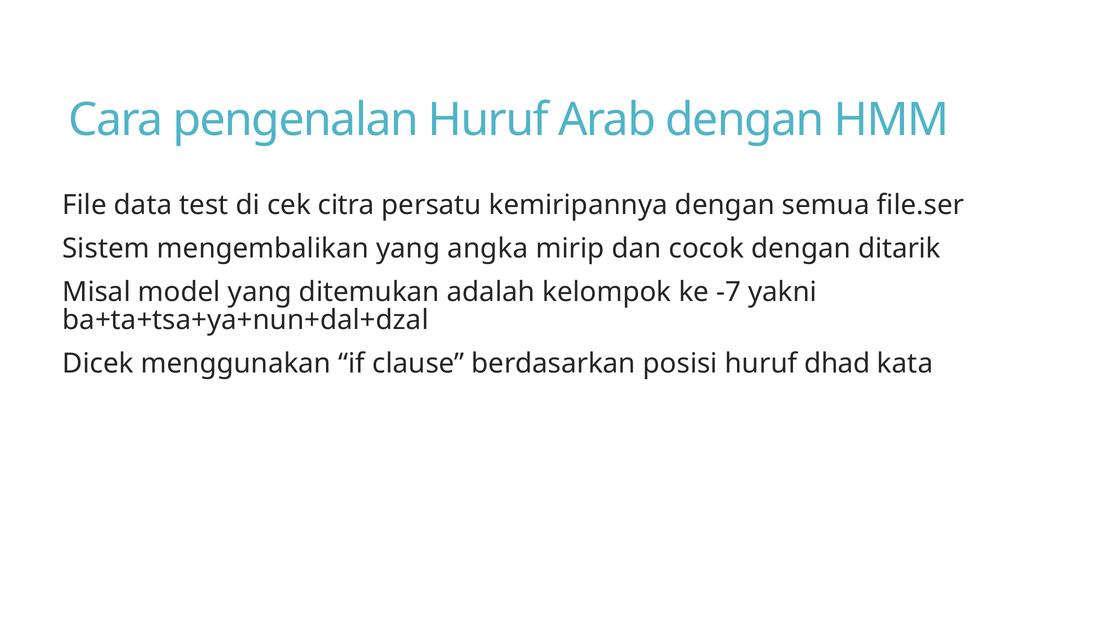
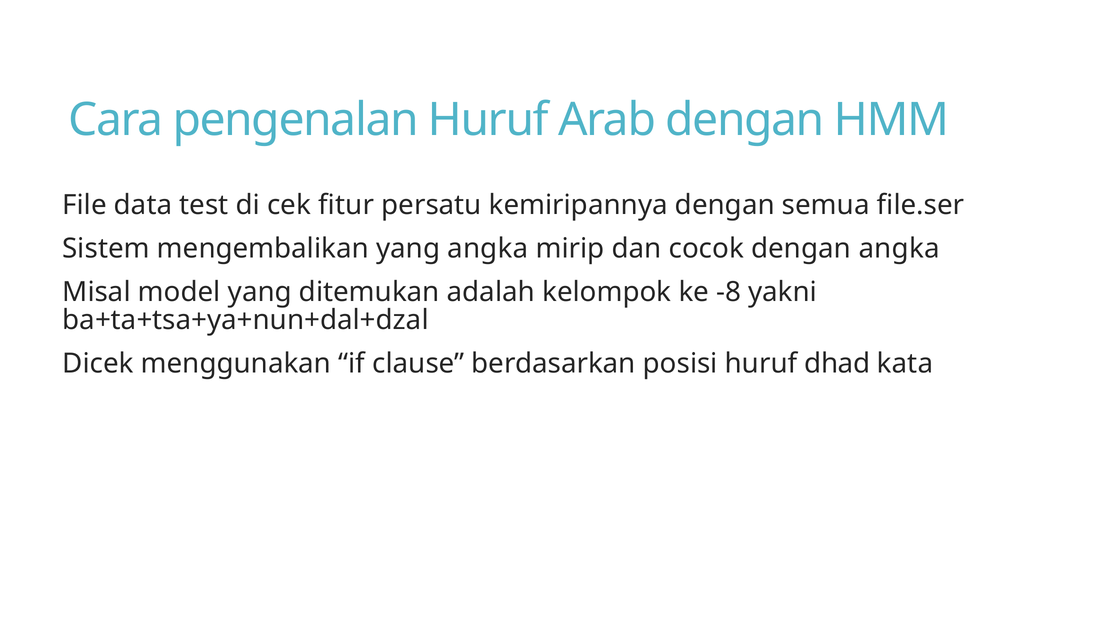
citra: citra -> fitur
dengan ditarik: ditarik -> angka
-7: -7 -> -8
